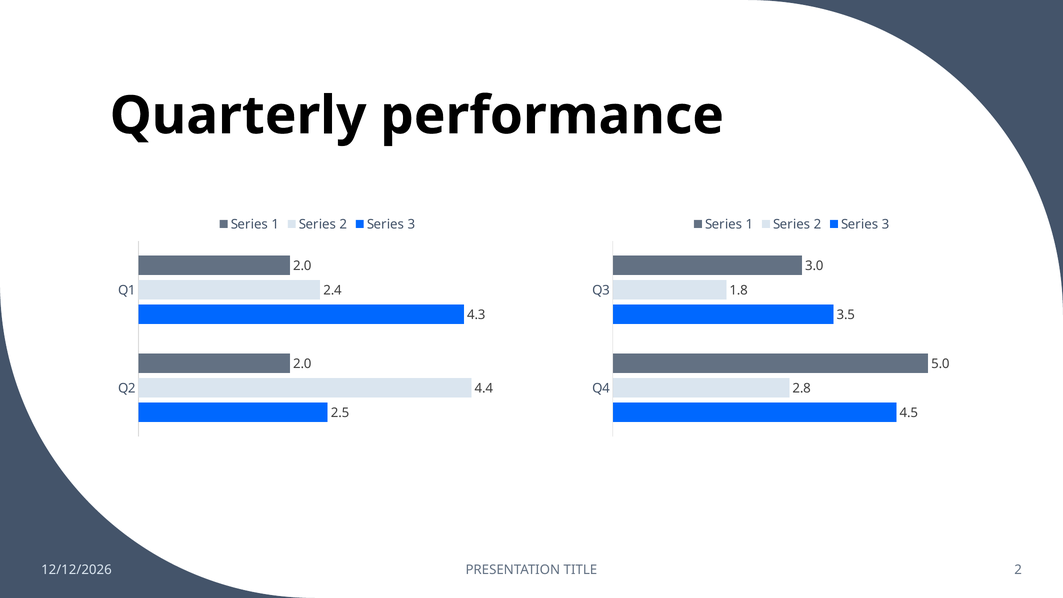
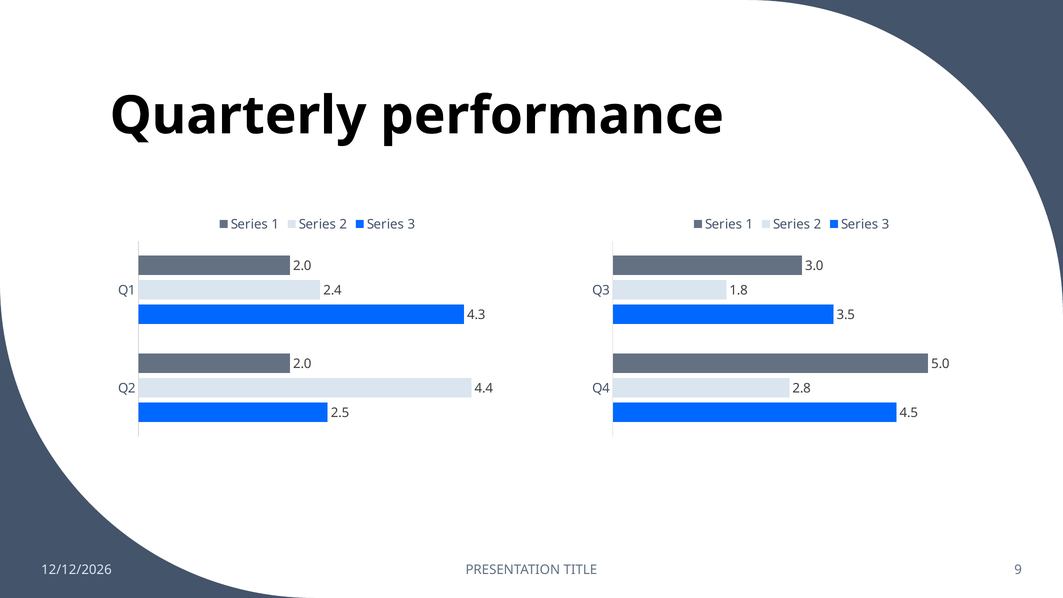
TITLE 2: 2 -> 9
